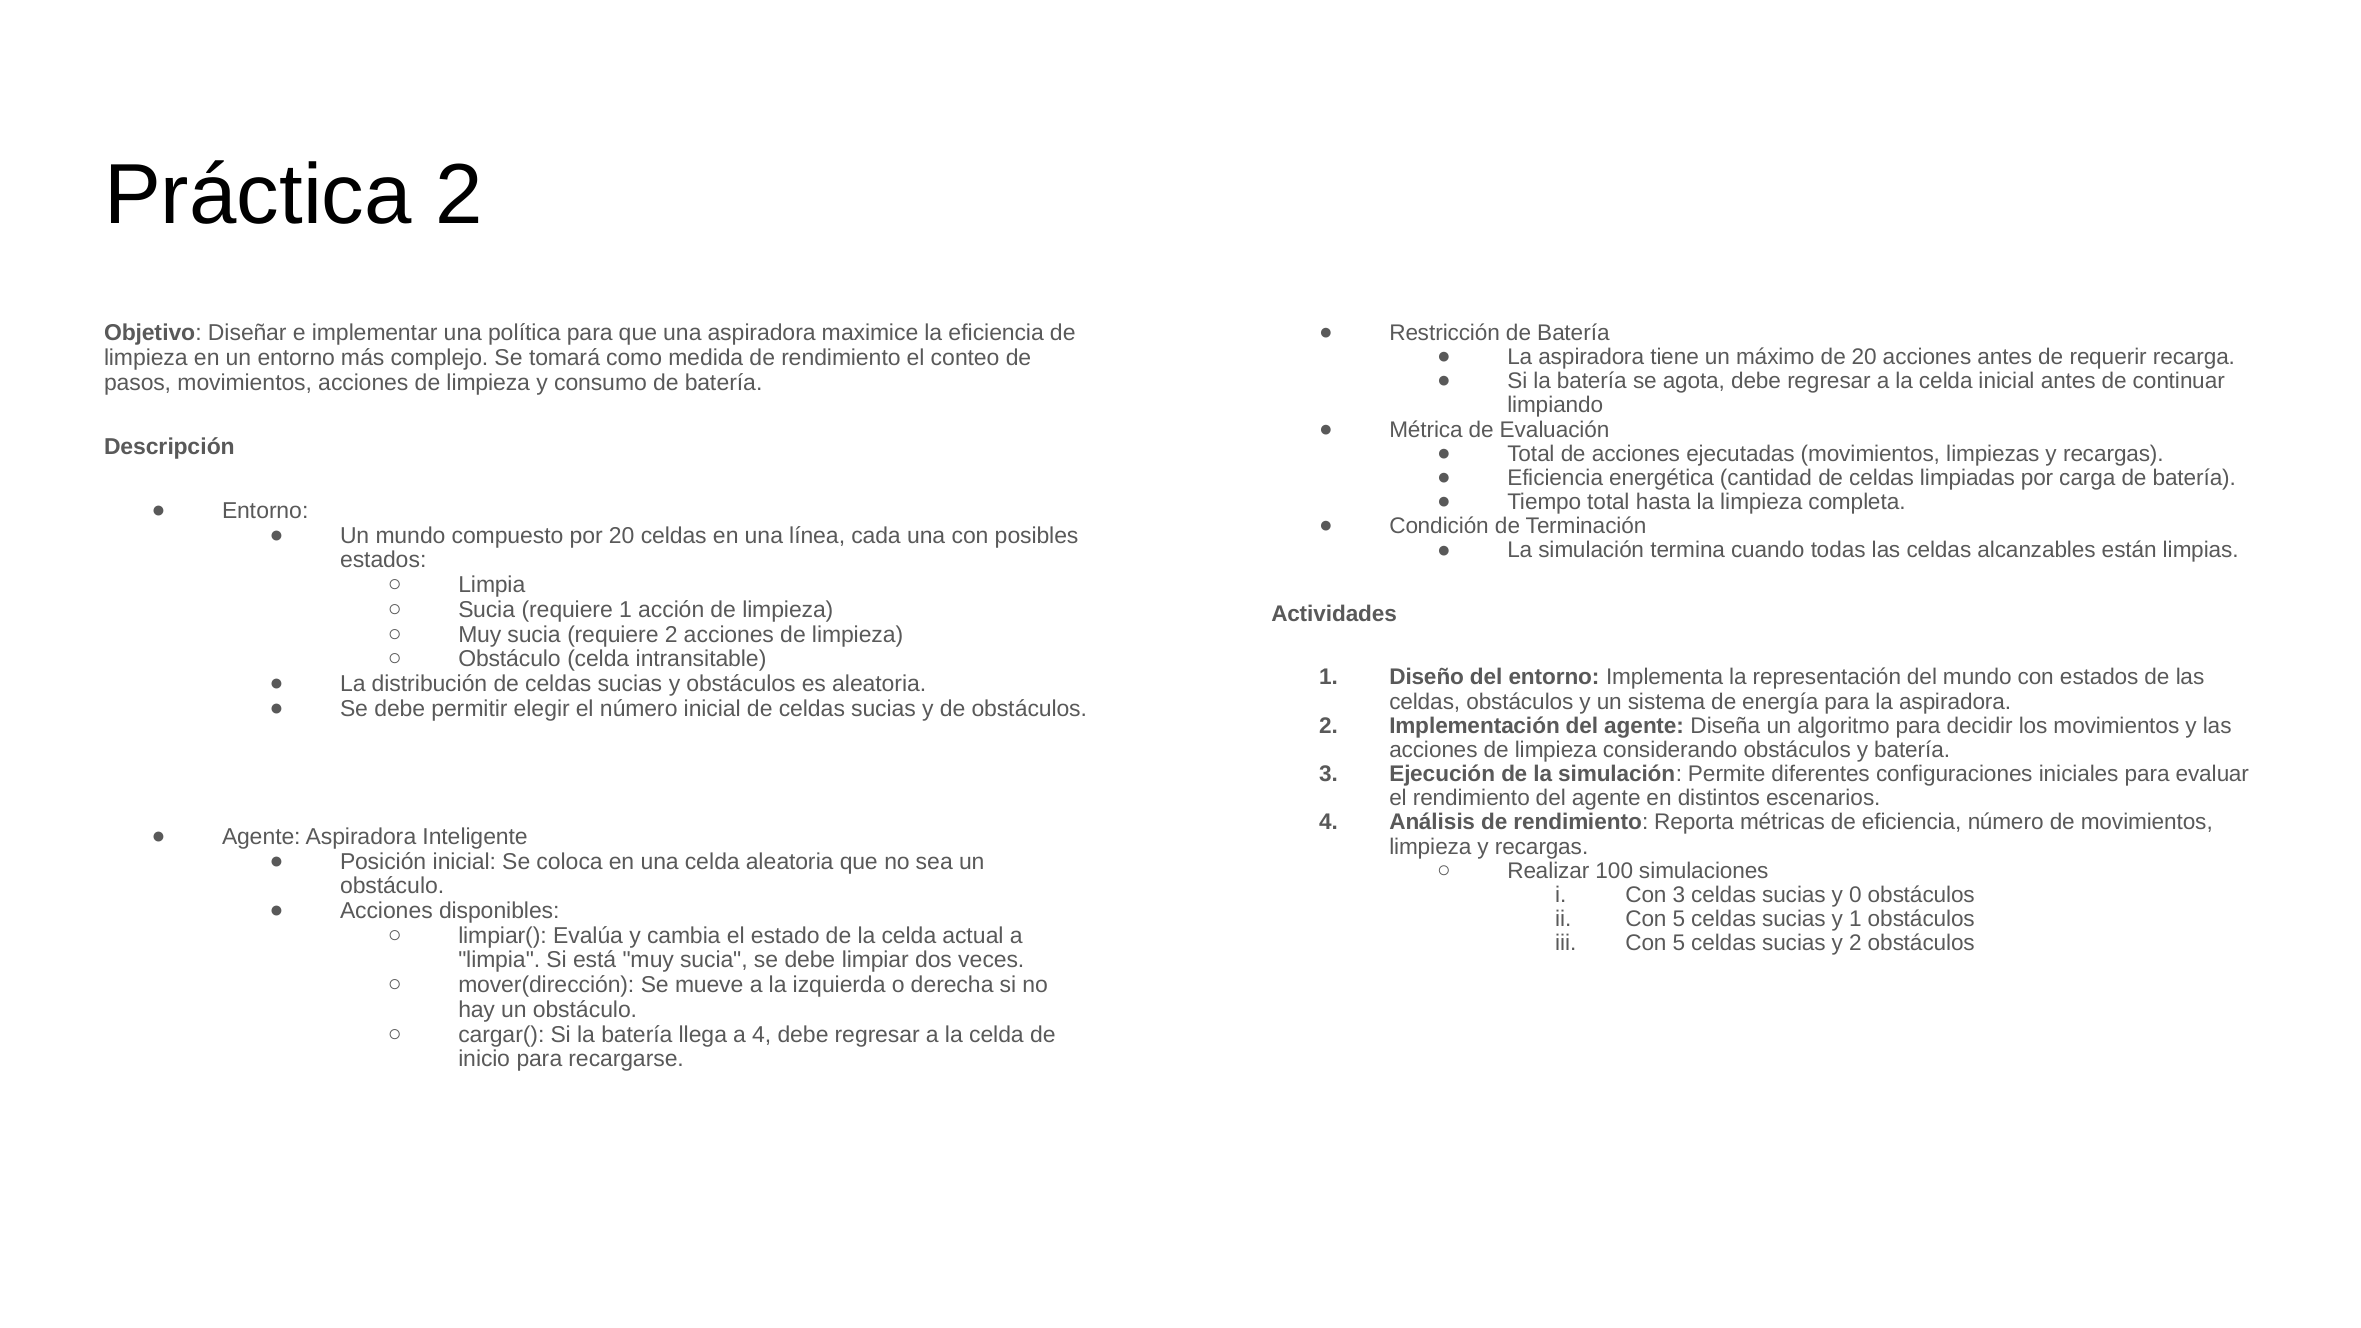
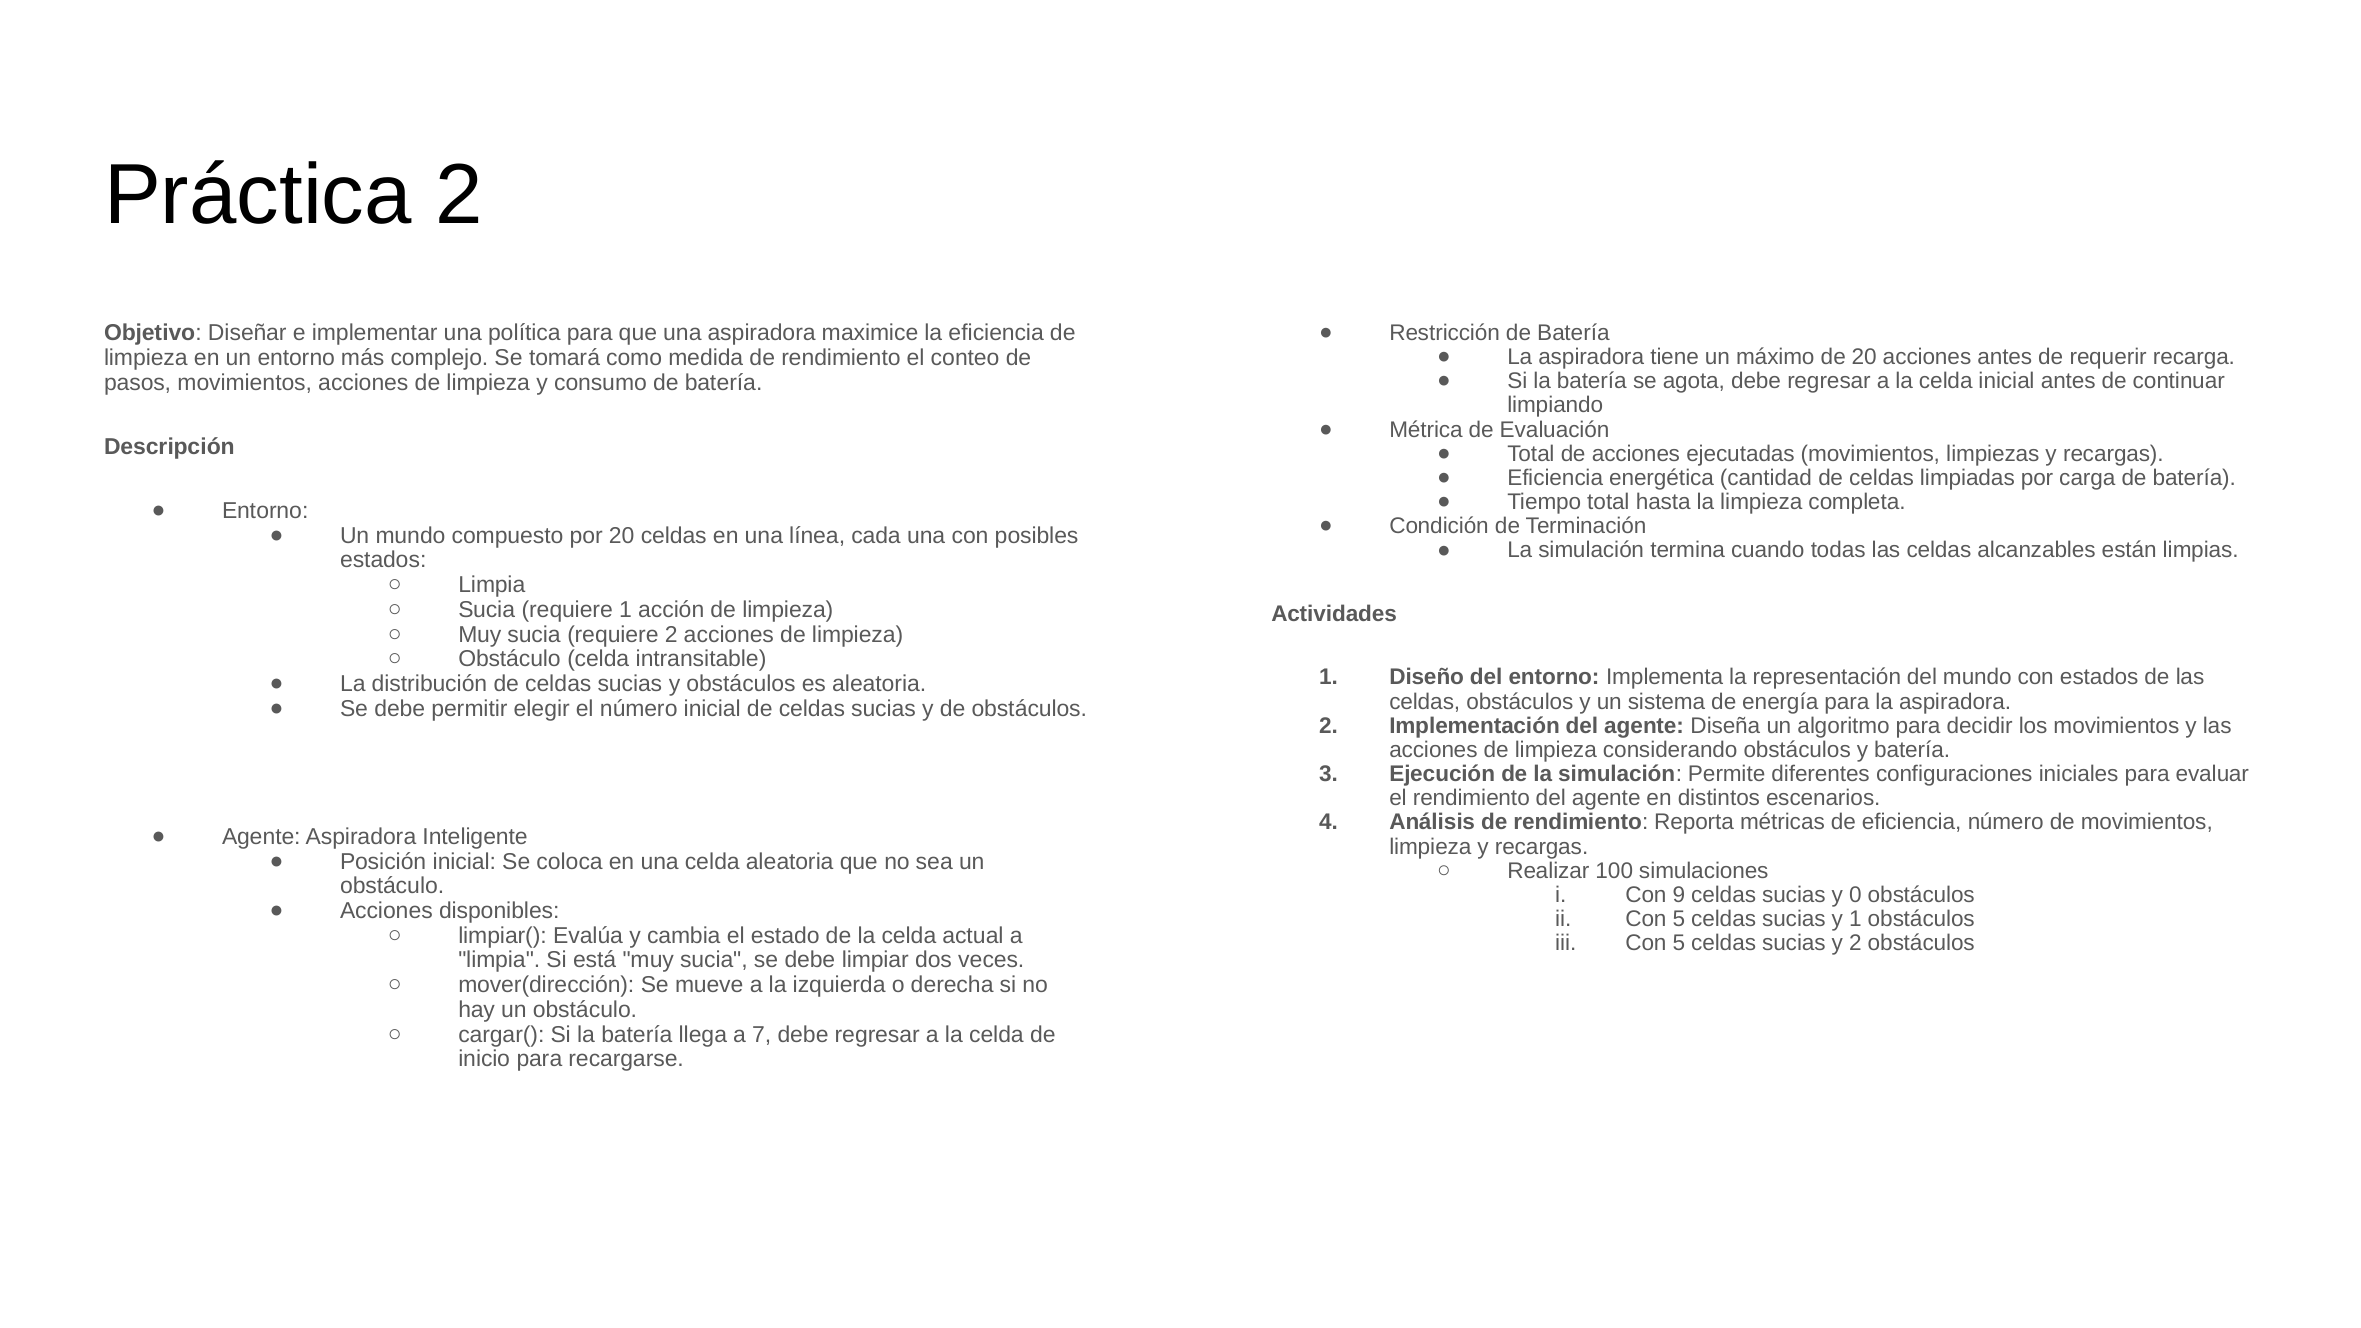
Con 3: 3 -> 9
a 4: 4 -> 7
